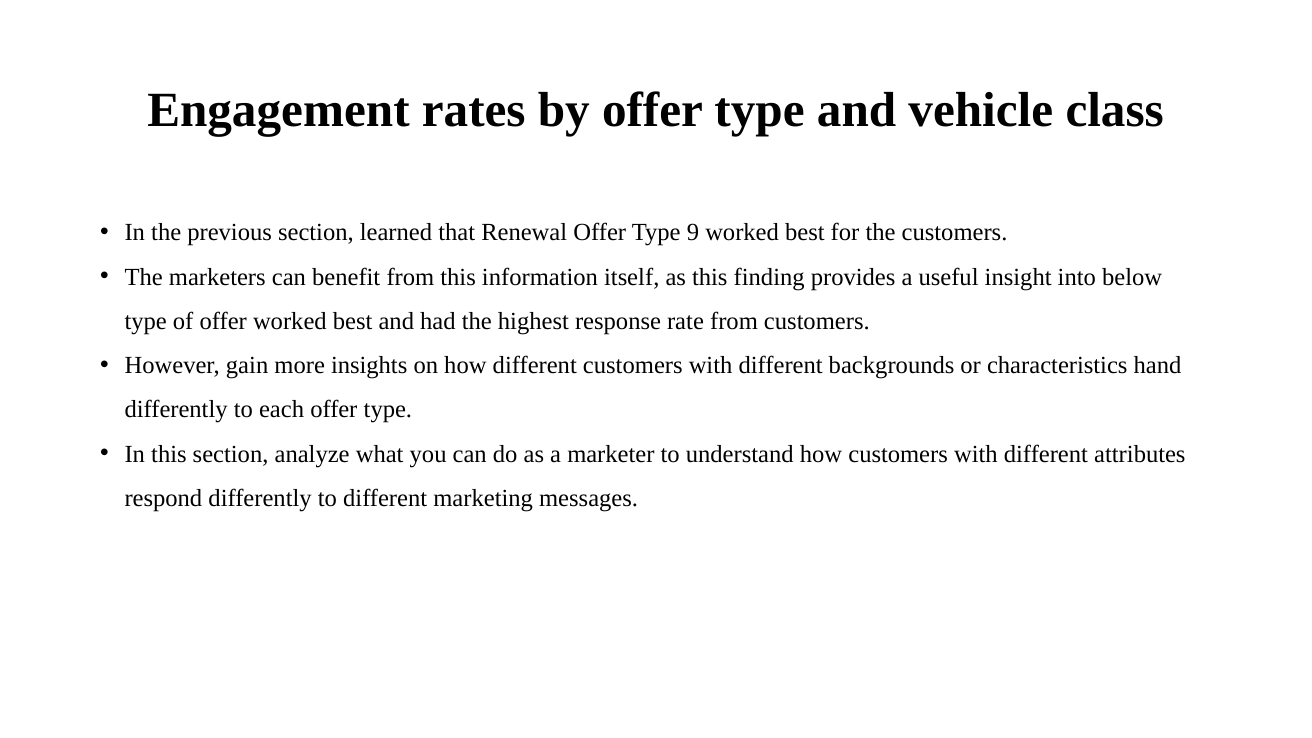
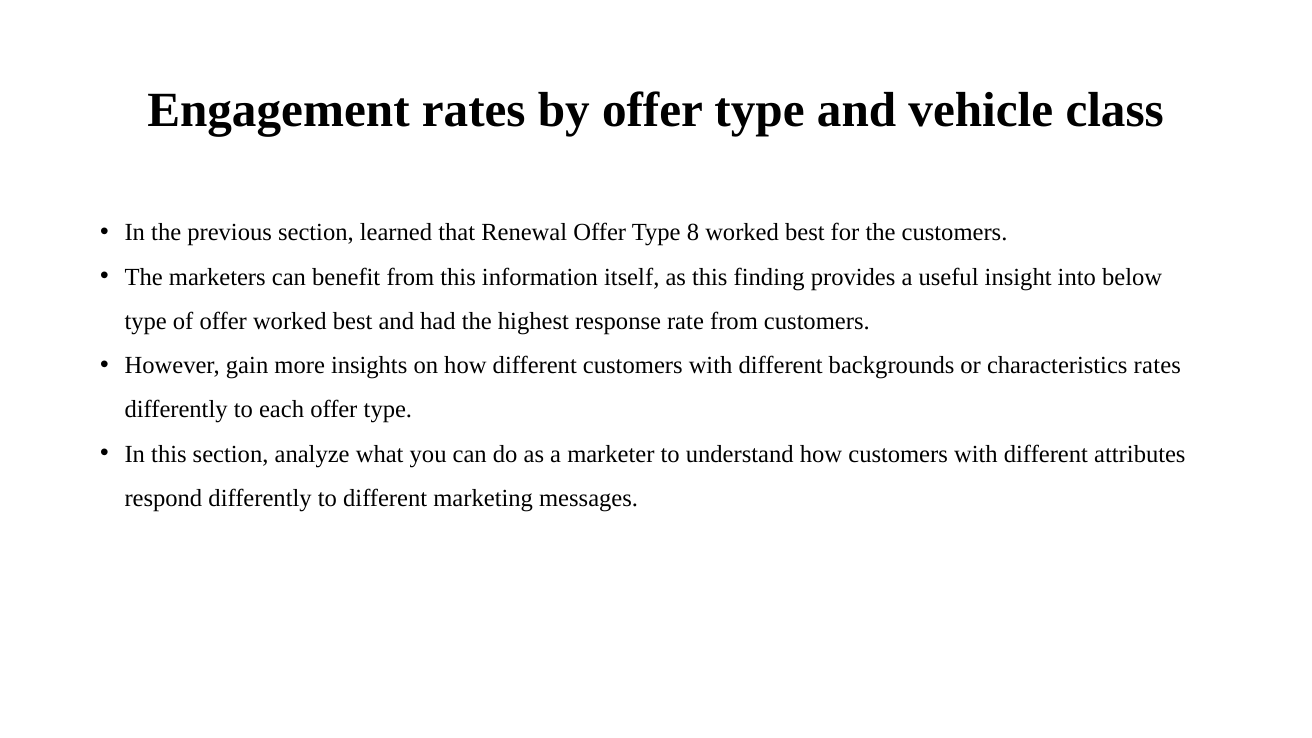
9: 9 -> 8
characteristics hand: hand -> rates
